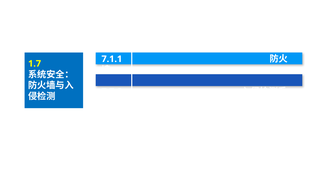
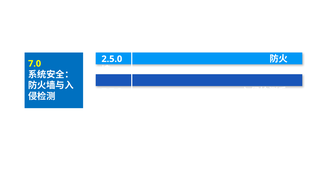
7.1.1: 7.1.1 -> 2.5.0
1.7: 1.7 -> 7.0
